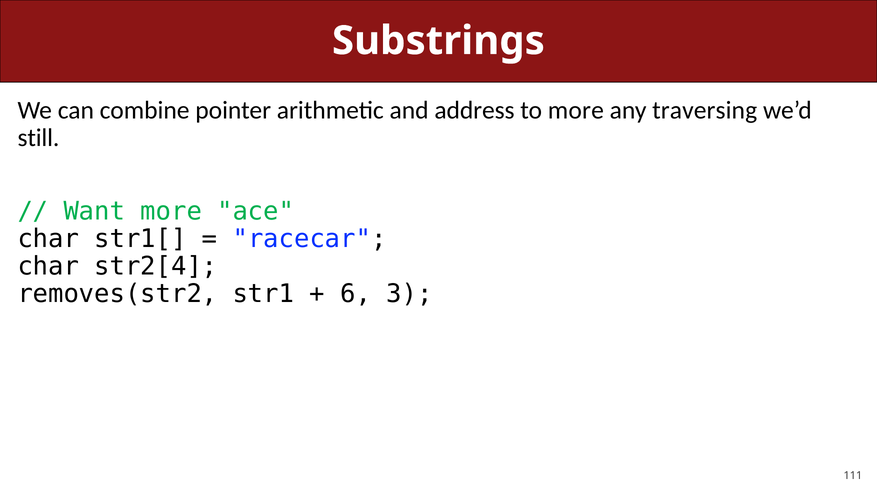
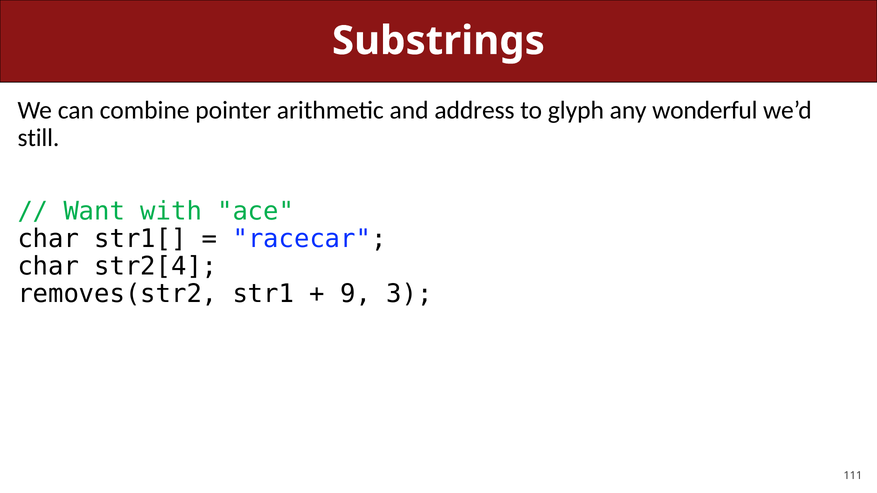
to more: more -> glyph
traversing: traversing -> wonderful
Want more: more -> with
6: 6 -> 9
